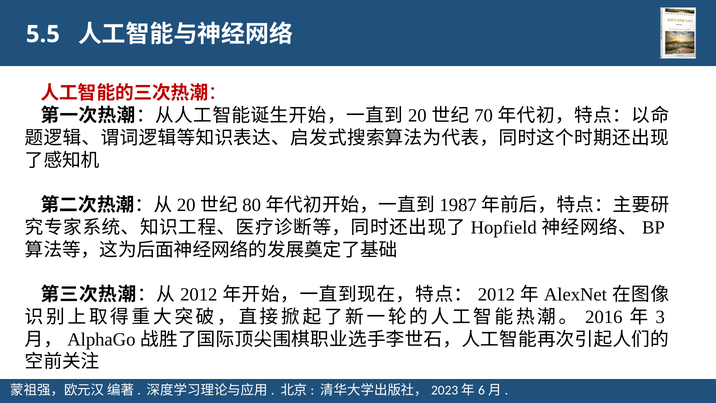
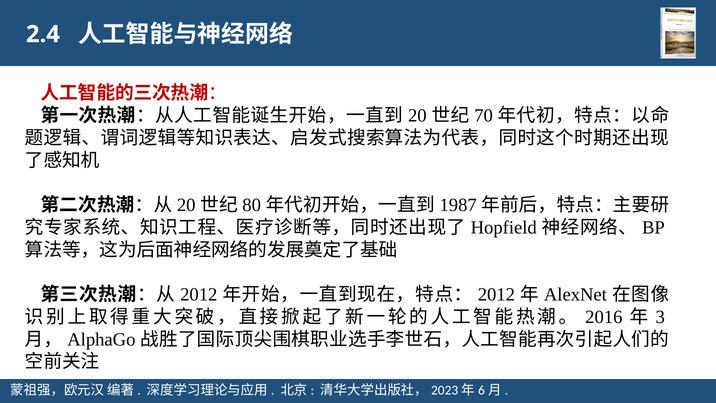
5.5: 5.5 -> 2.4
